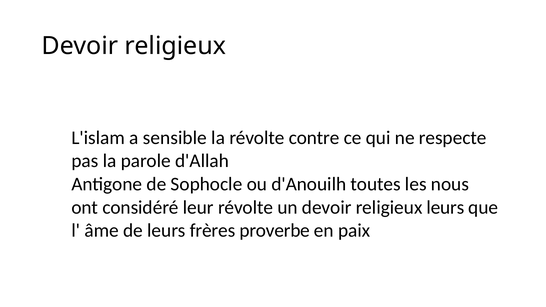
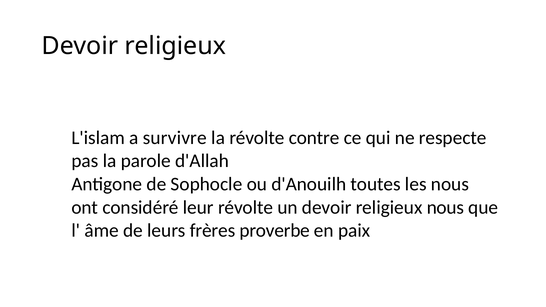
sensible: sensible -> survivre
religieux leurs: leurs -> nous
